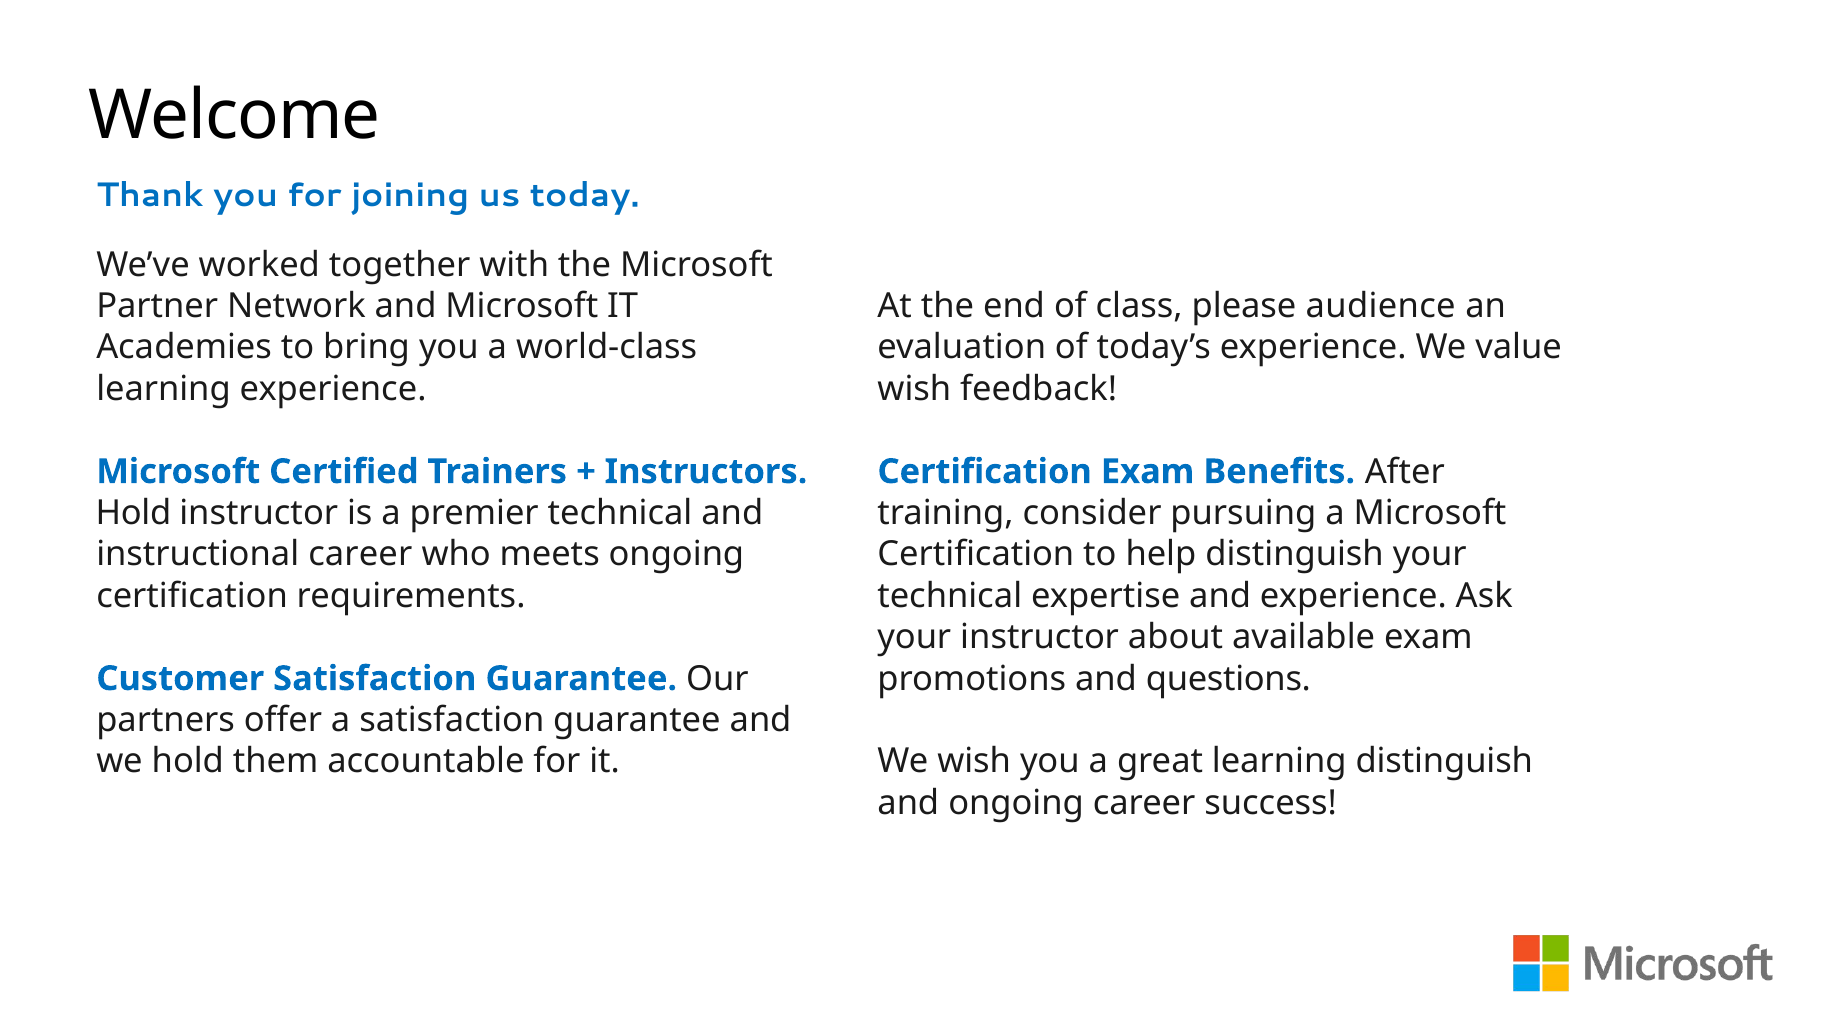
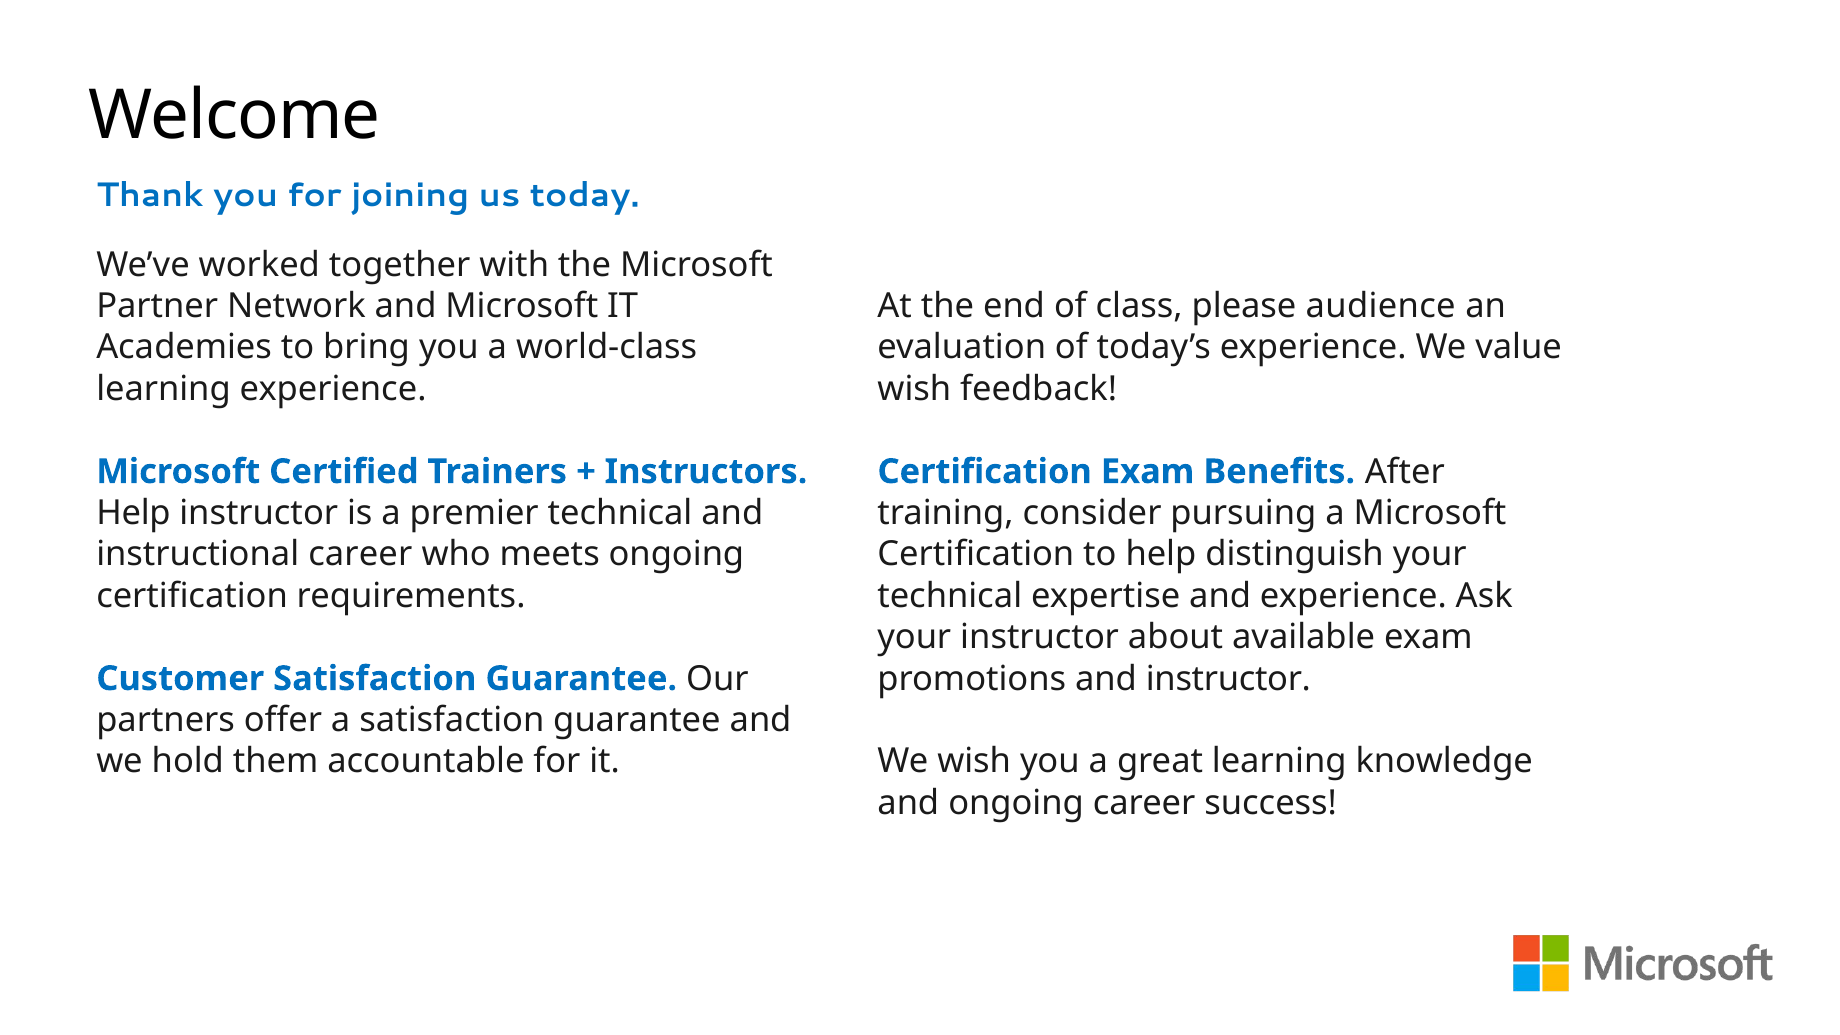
Hold at (134, 513): Hold -> Help
and questions: questions -> instructor
learning distinguish: distinguish -> knowledge
